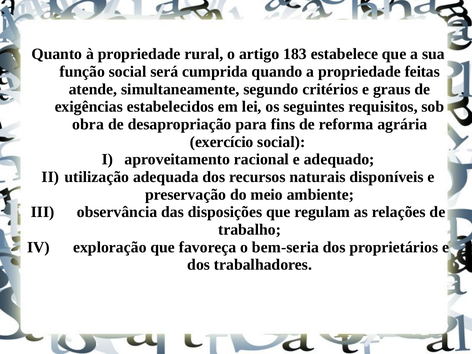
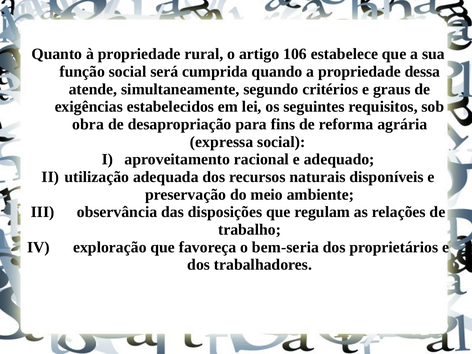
183: 183 -> 106
feitas: feitas -> dessa
exercício: exercício -> expressa
